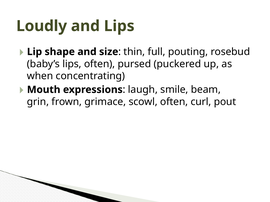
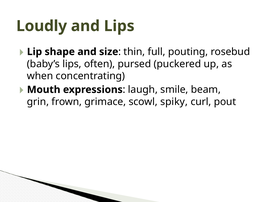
scowl often: often -> spiky
